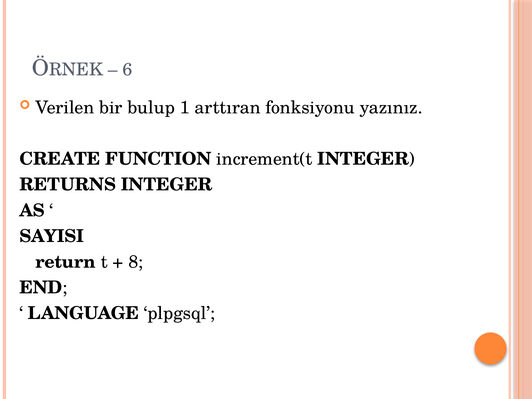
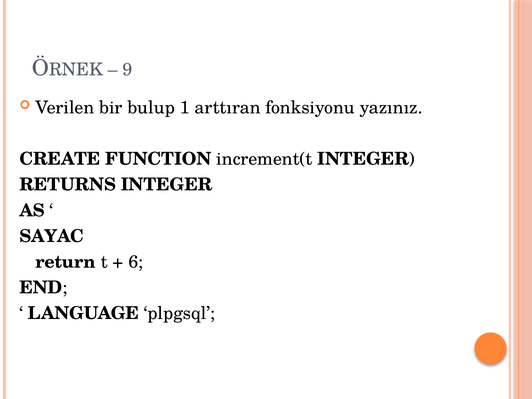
6: 6 -> 9
SAYISI: SAYISI -> SAYAC
8: 8 -> 6
